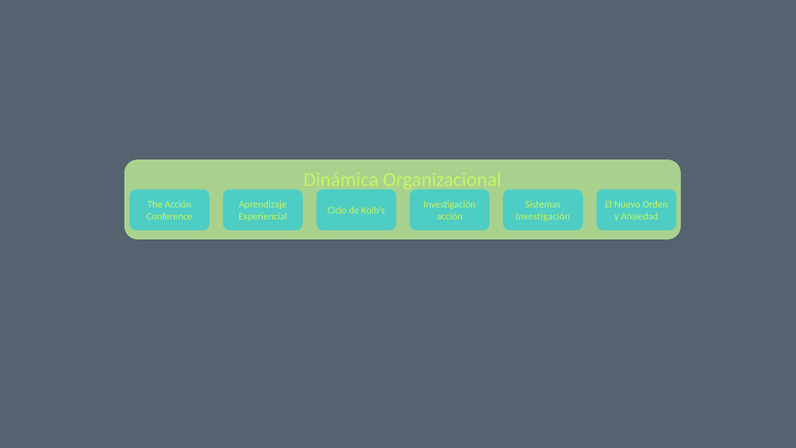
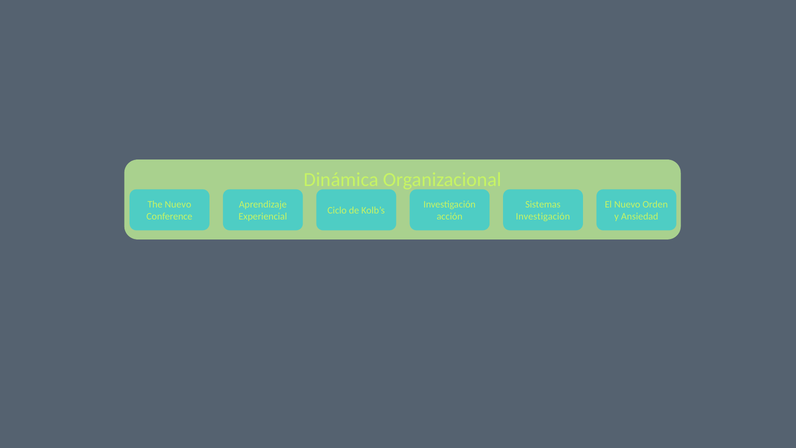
The Acción: Acción -> Nuevo
